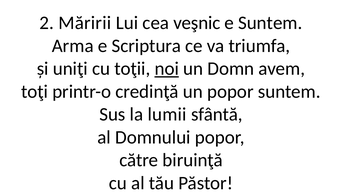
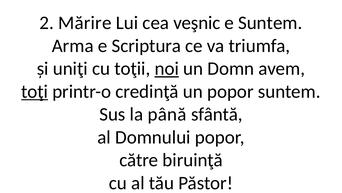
Măririi: Măririi -> Mărire
toţi underline: none -> present
lumii: lumii -> până
